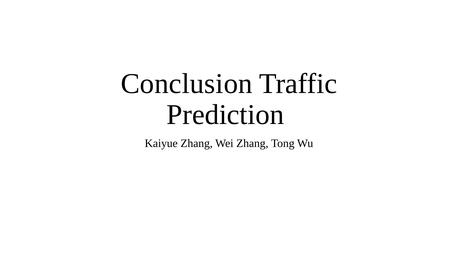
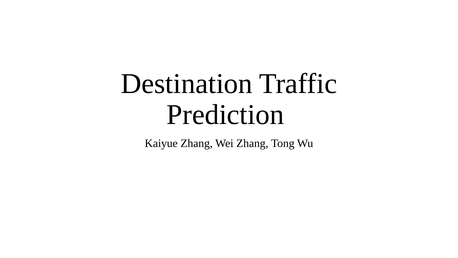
Conclusion: Conclusion -> Destination
